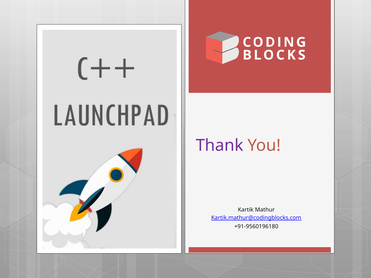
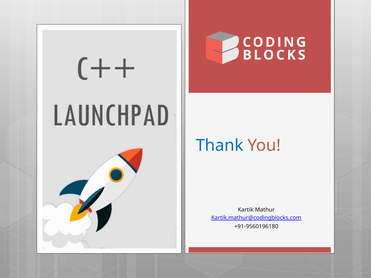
Thank colour: purple -> blue
